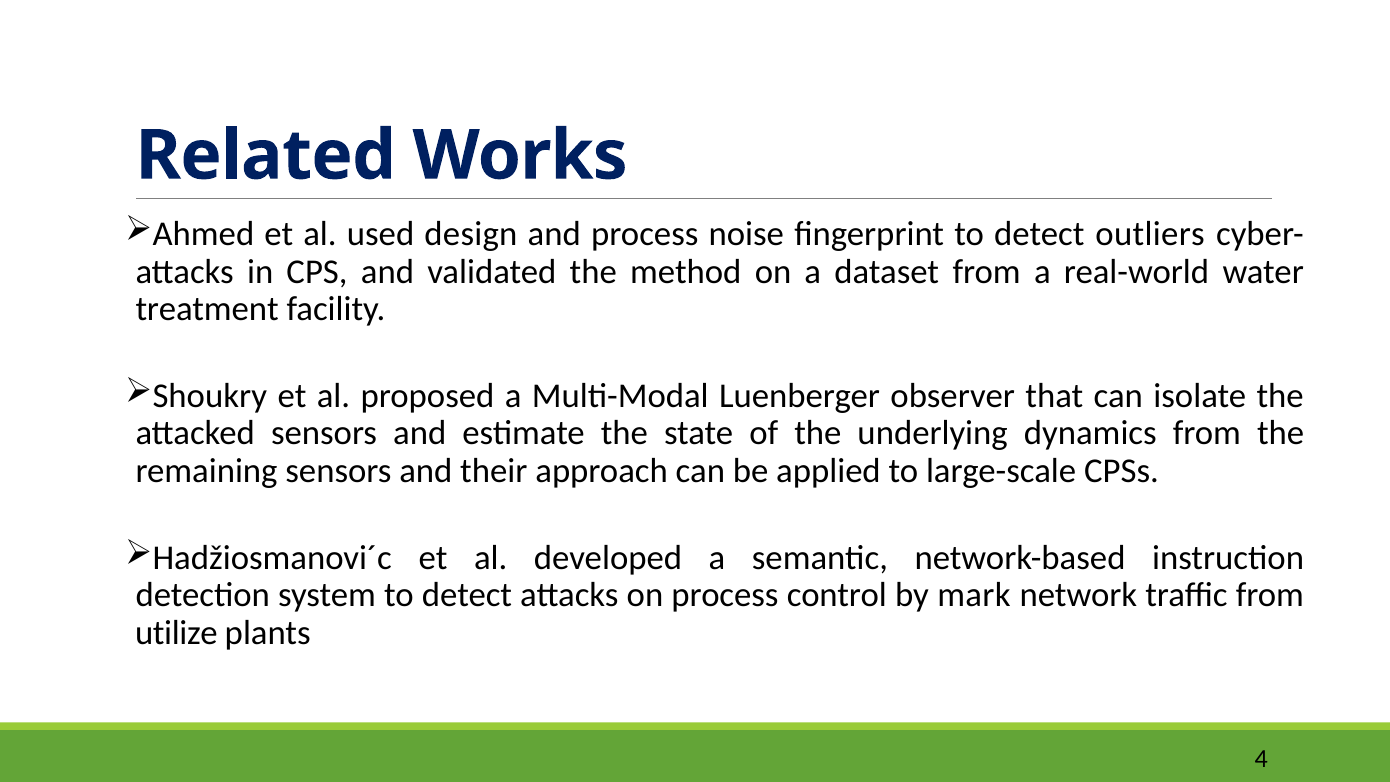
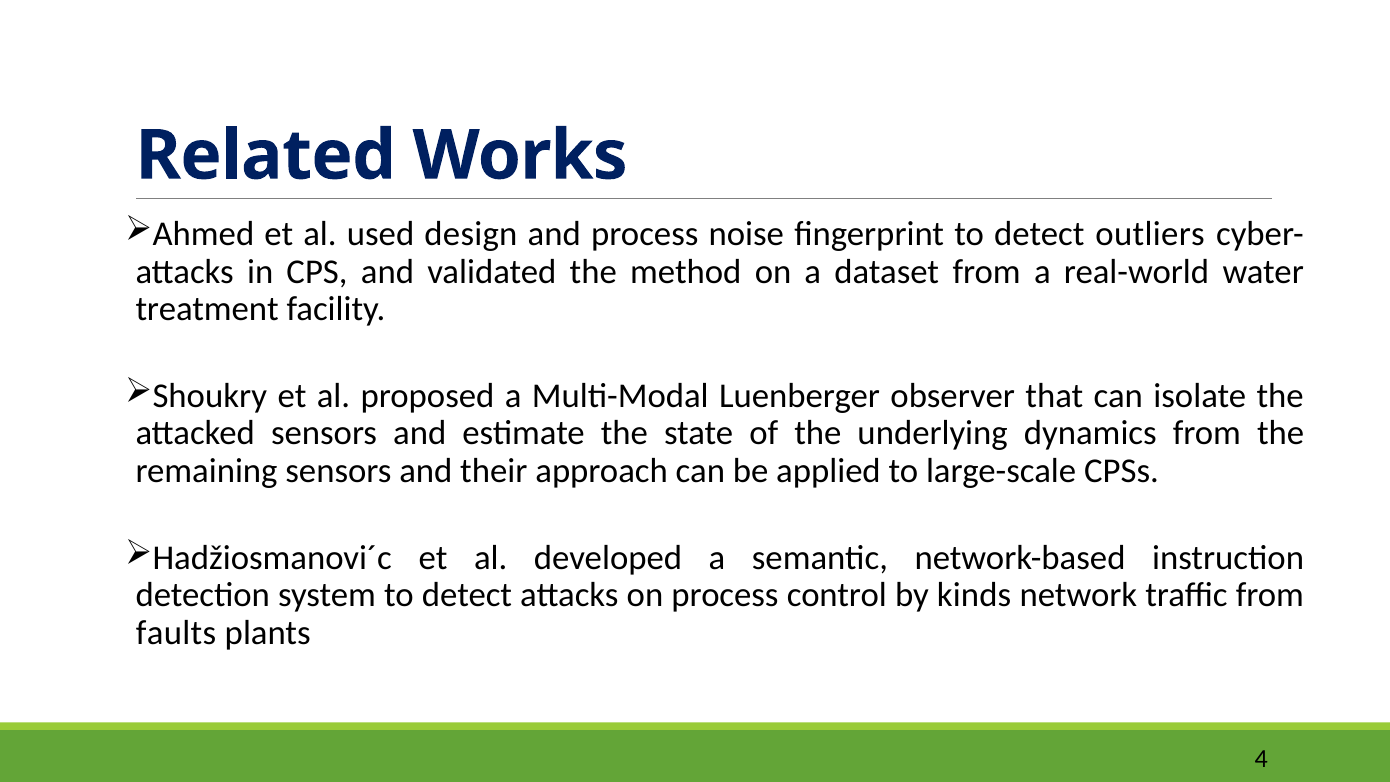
mark: mark -> kinds
utilize: utilize -> faults
